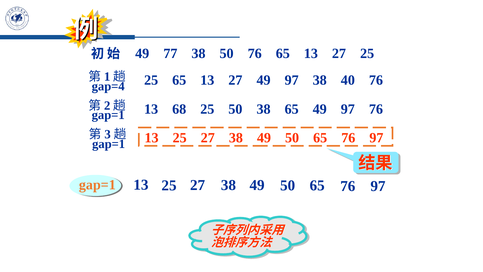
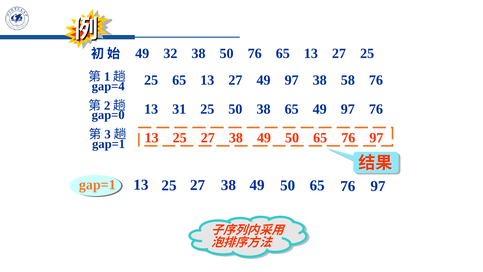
77: 77 -> 32
40: 40 -> 58
68: 68 -> 31
gap=1 at (108, 115): gap=1 -> gap=0
